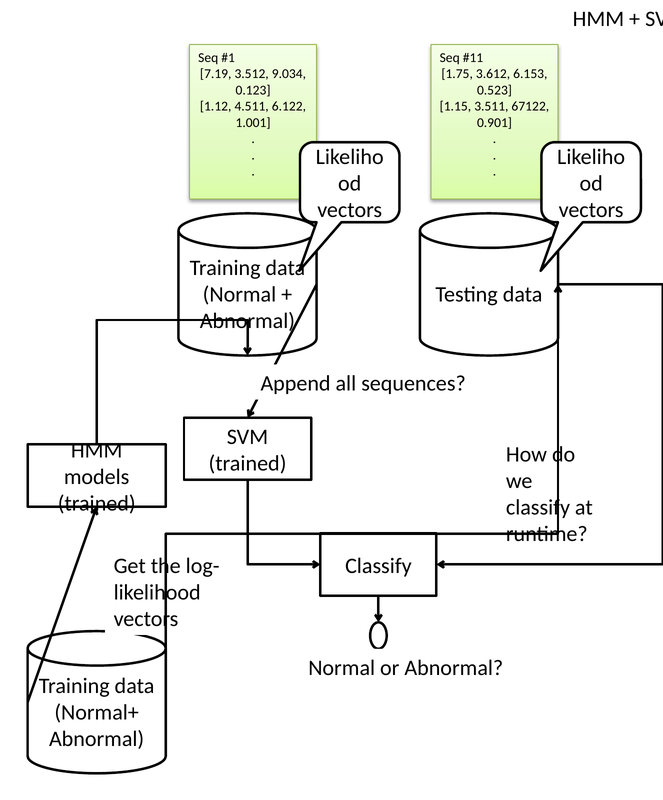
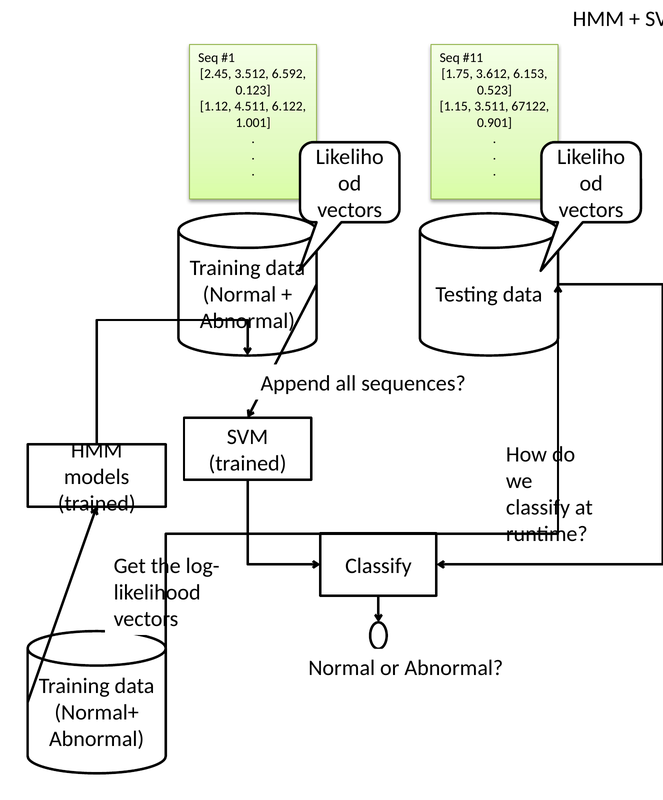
7.19: 7.19 -> 2.45
9.034: 9.034 -> 6.592
